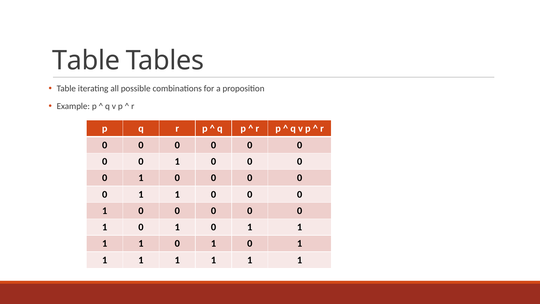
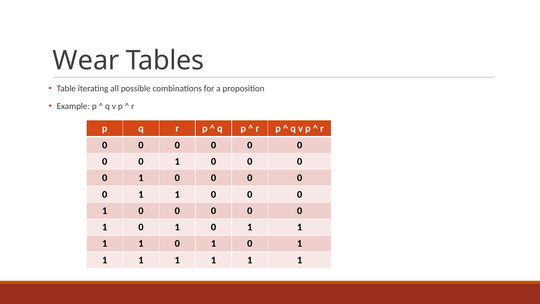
Table at (86, 60): Table -> Wear
